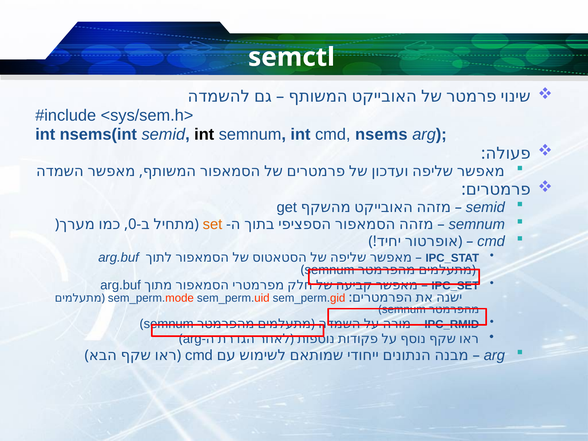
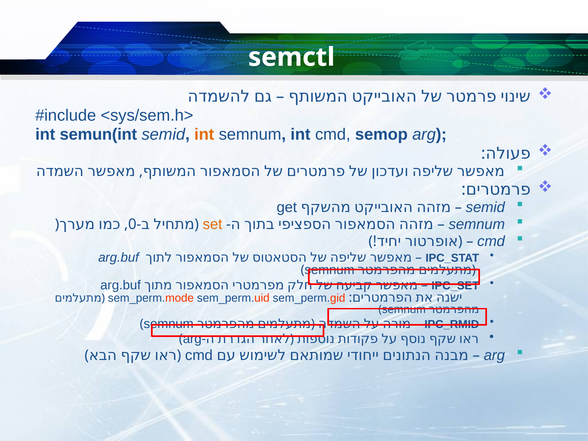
nsems(int: nsems(int -> semun(int
int at (204, 134) colour: black -> orange
nsems: nsems -> semop
